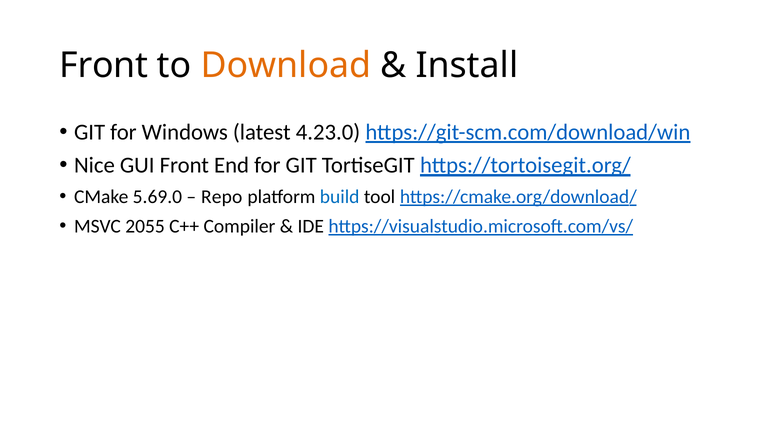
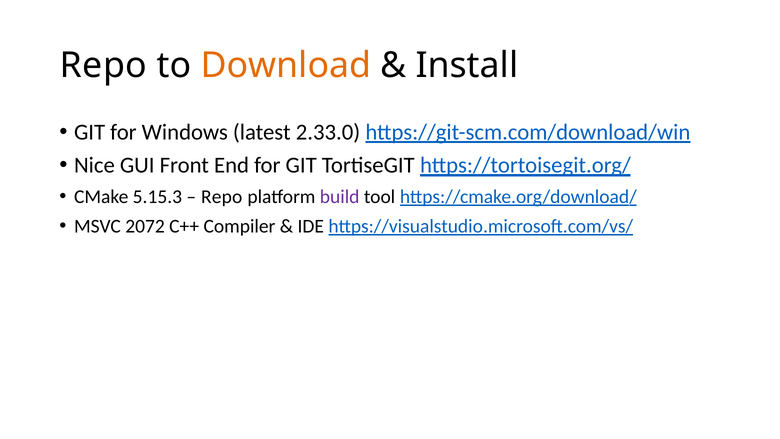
Front at (104, 66): Front -> Repo
4.23.0: 4.23.0 -> 2.33.0
5.69.0: 5.69.0 -> 5.15.3
build colour: blue -> purple
2055: 2055 -> 2072
